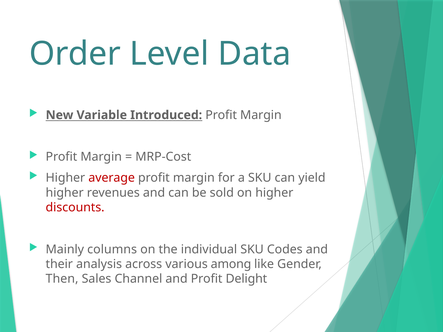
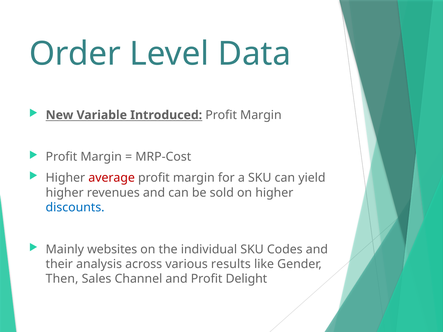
discounts colour: red -> blue
columns: columns -> websites
among: among -> results
